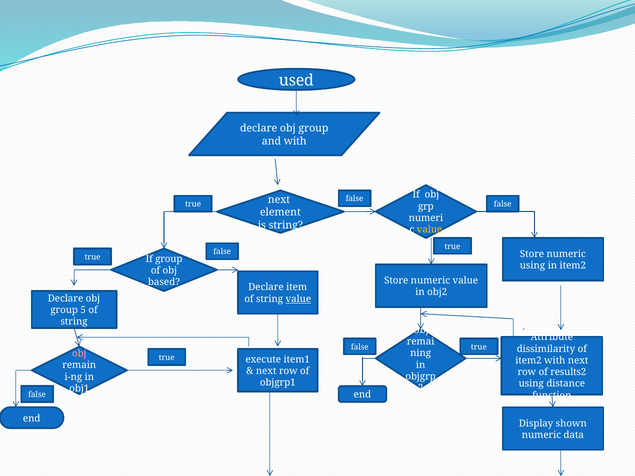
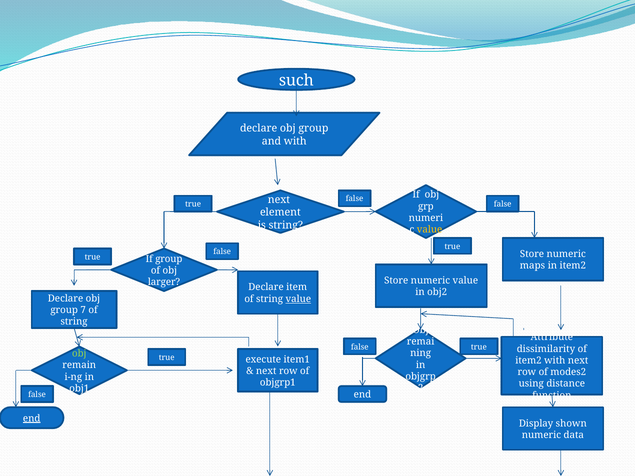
used: used -> such
using at (532, 266): using -> maps
based: based -> larger
5: 5 -> 7
obj at (79, 354) colour: pink -> light green
results2: results2 -> modes2
end at (32, 419) underline: none -> present
